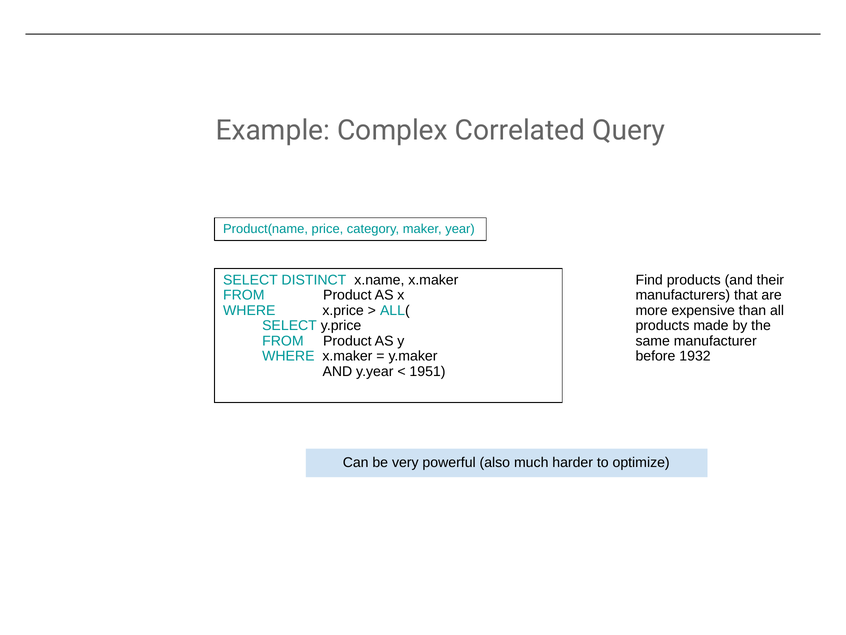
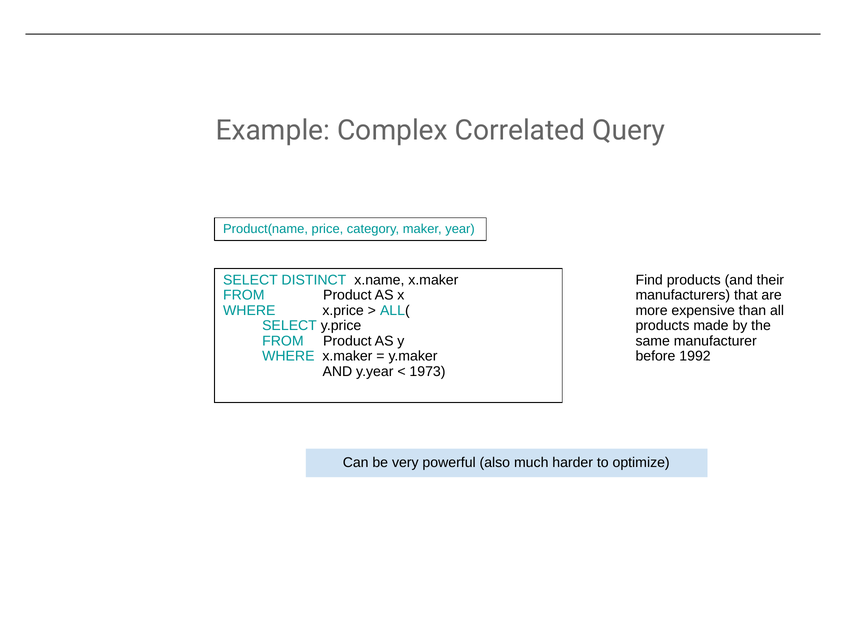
1932: 1932 -> 1992
1951: 1951 -> 1973
